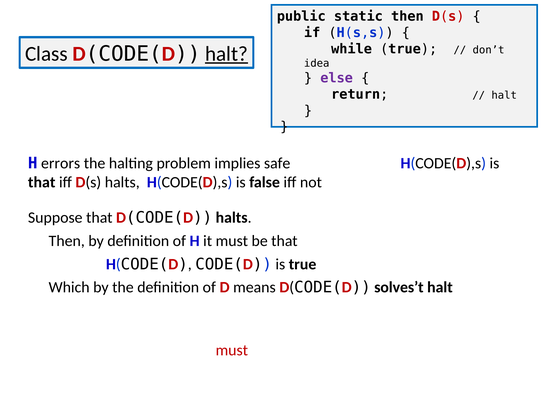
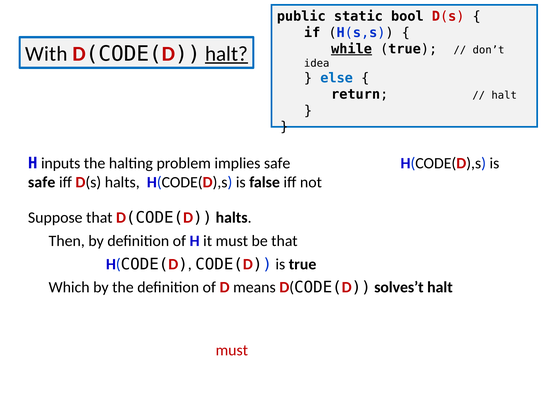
static then: then -> bool
while underline: none -> present
Class: Class -> With
else colour: purple -> blue
errors: errors -> inputs
that at (42, 183): that -> safe
